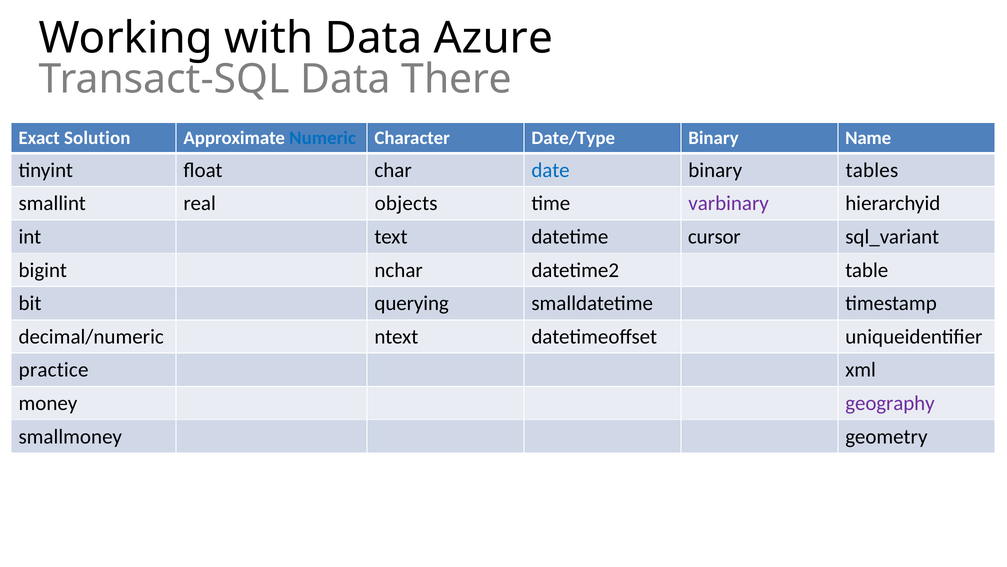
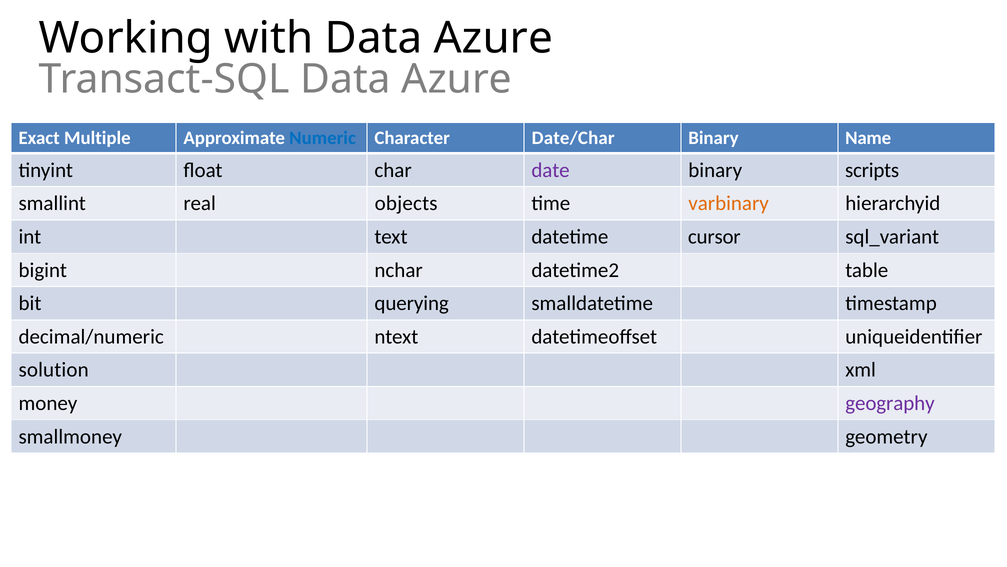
Transact-SQL Data There: There -> Azure
Solution: Solution -> Multiple
Date/Type: Date/Type -> Date/Char
date colour: blue -> purple
tables: tables -> scripts
varbinary colour: purple -> orange
practice: practice -> solution
